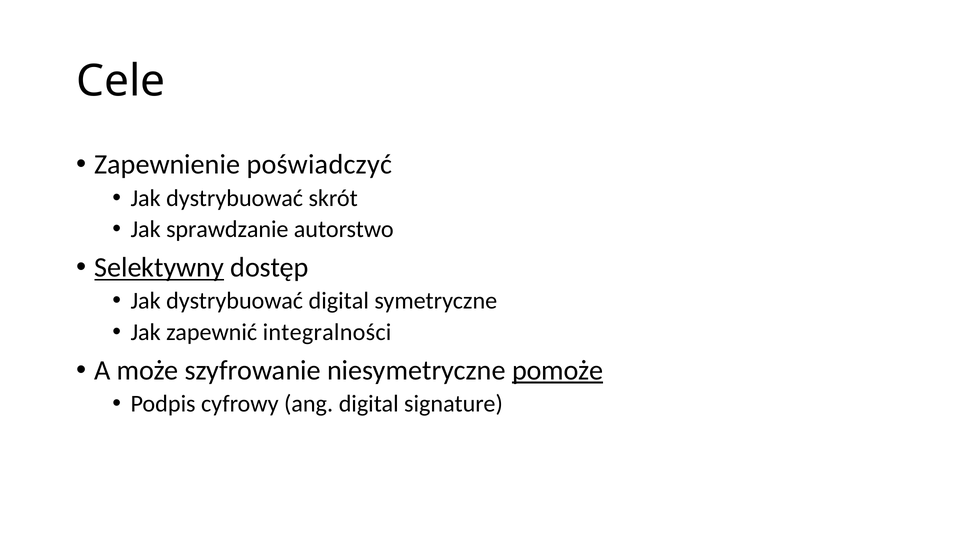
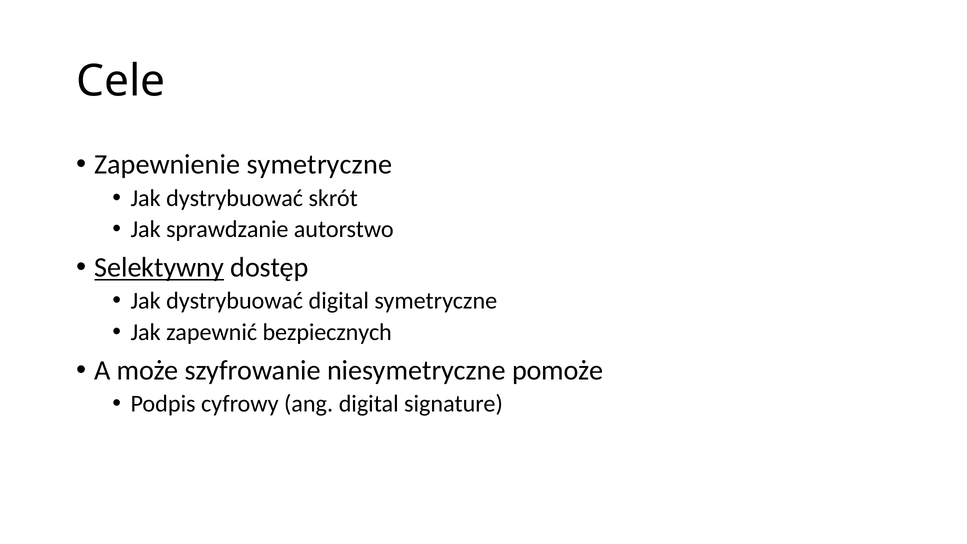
Zapewnienie poświadczyć: poświadczyć -> symetryczne
integralności: integralności -> bezpiecznych
pomoże underline: present -> none
